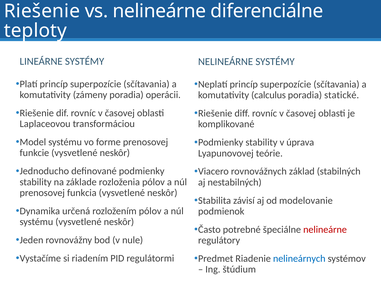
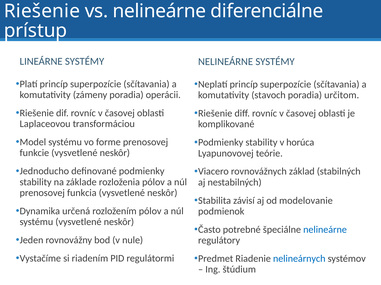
teploty: teploty -> prístup
calculus: calculus -> stavoch
statické: statické -> určitom
úprava: úprava -> horúca
nelineárne at (325, 230) colour: red -> blue
